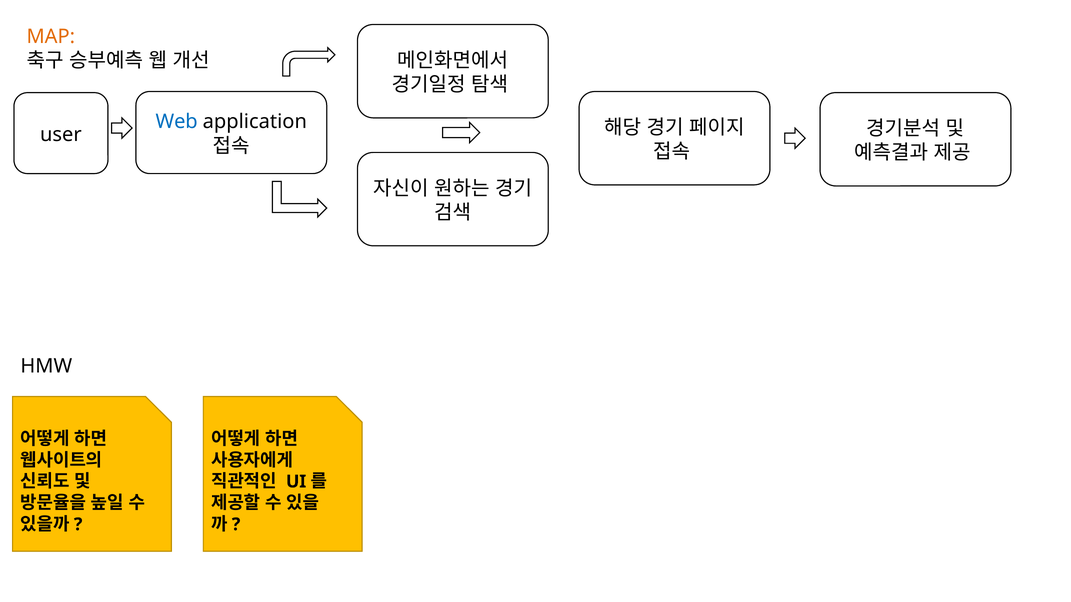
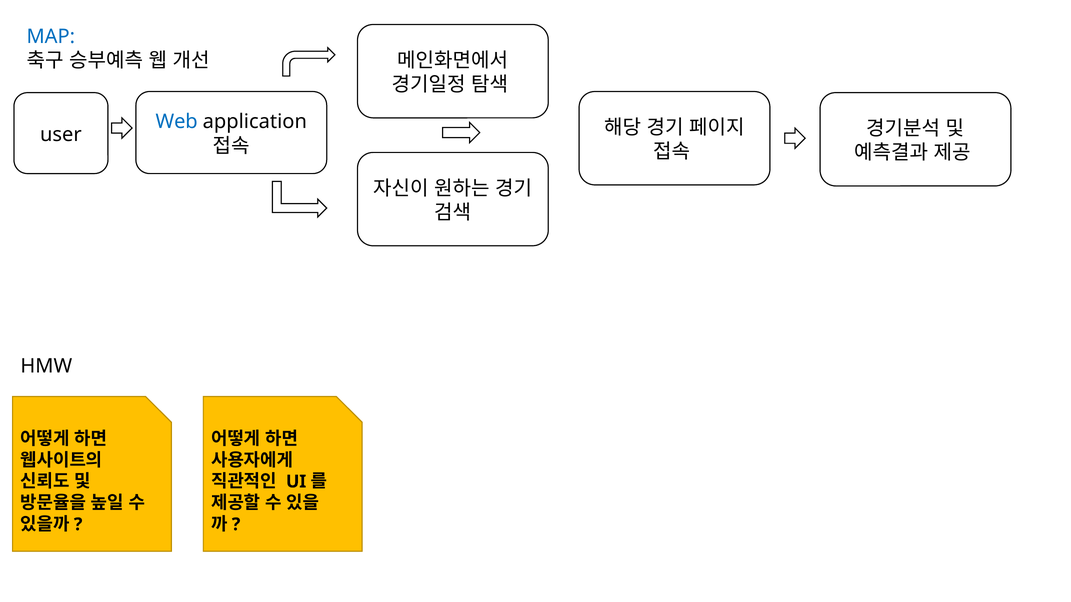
MAP colour: orange -> blue
